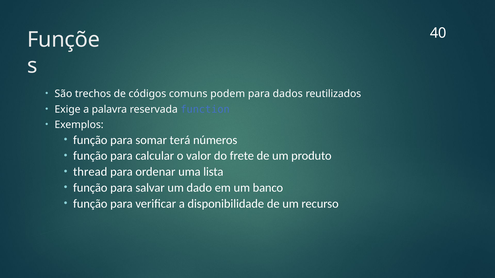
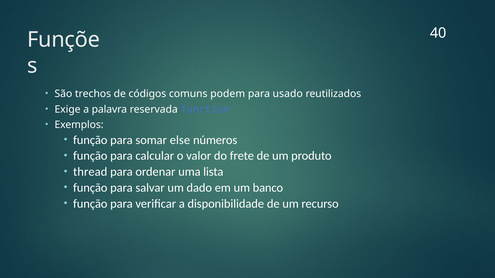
dados: dados -> usado
terá: terá -> else
